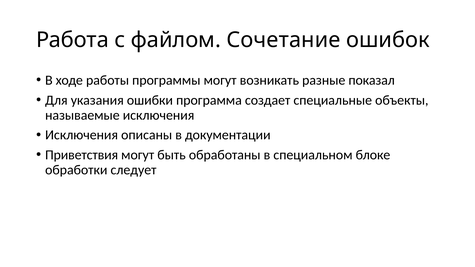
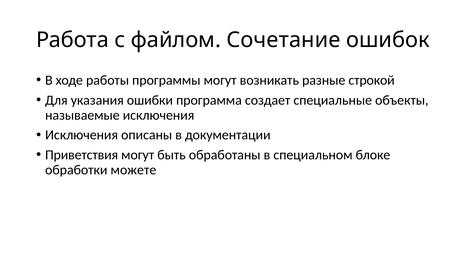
показал: показал -> строкой
следует: следует -> можете
